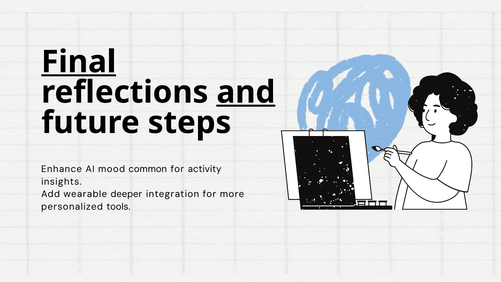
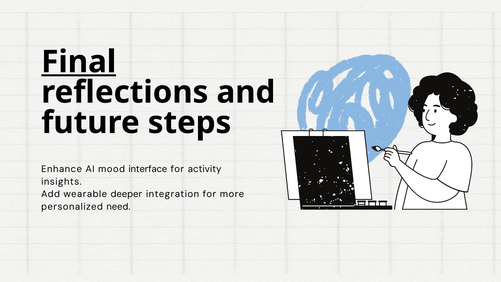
and underline: present -> none
common: common -> interface
tools: tools -> need
